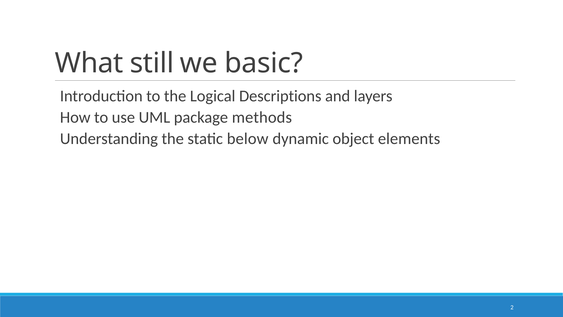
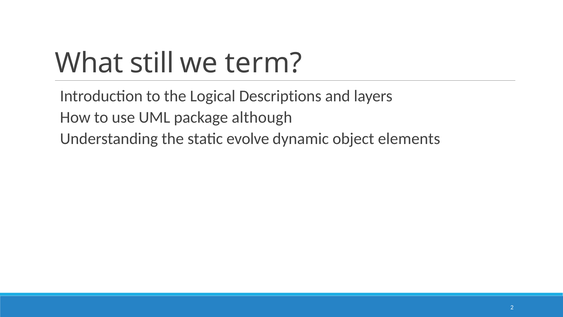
basic: basic -> term
methods: methods -> although
below: below -> evolve
